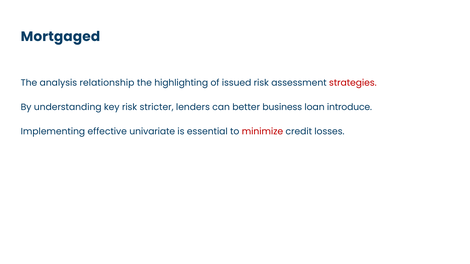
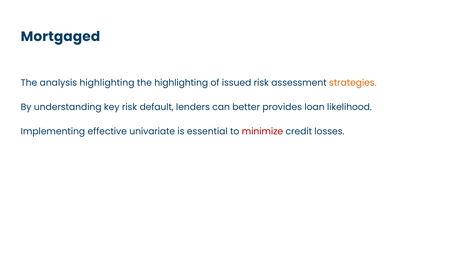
analysis relationship: relationship -> highlighting
strategies colour: red -> orange
stricter: stricter -> default
business: business -> provides
introduce: introduce -> likelihood
